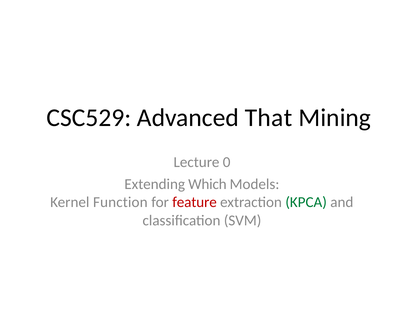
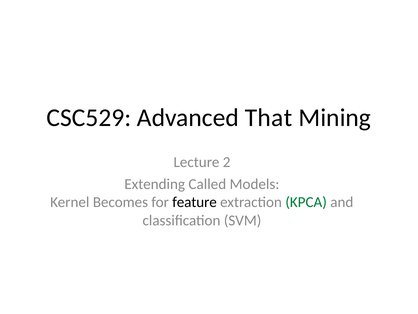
0: 0 -> 2
Which: Which -> Called
Function: Function -> Becomes
feature colour: red -> black
